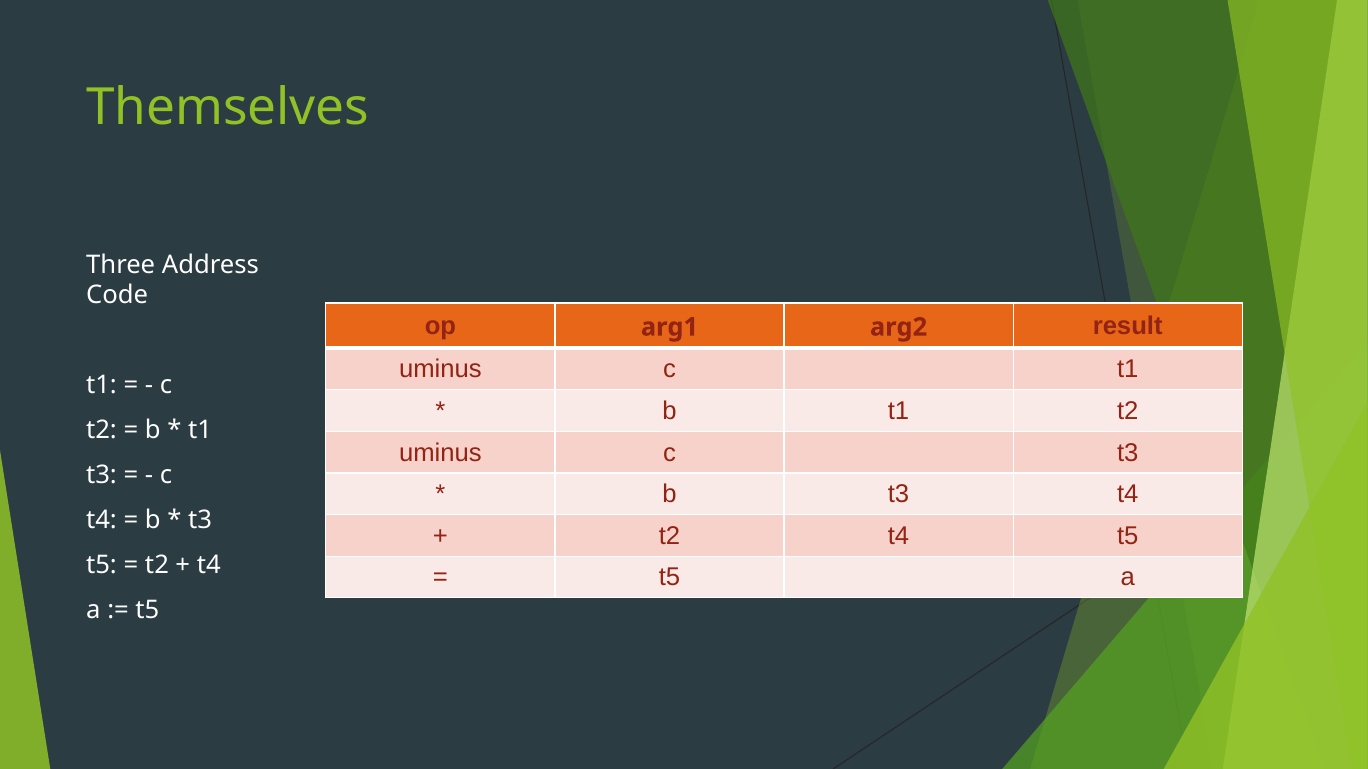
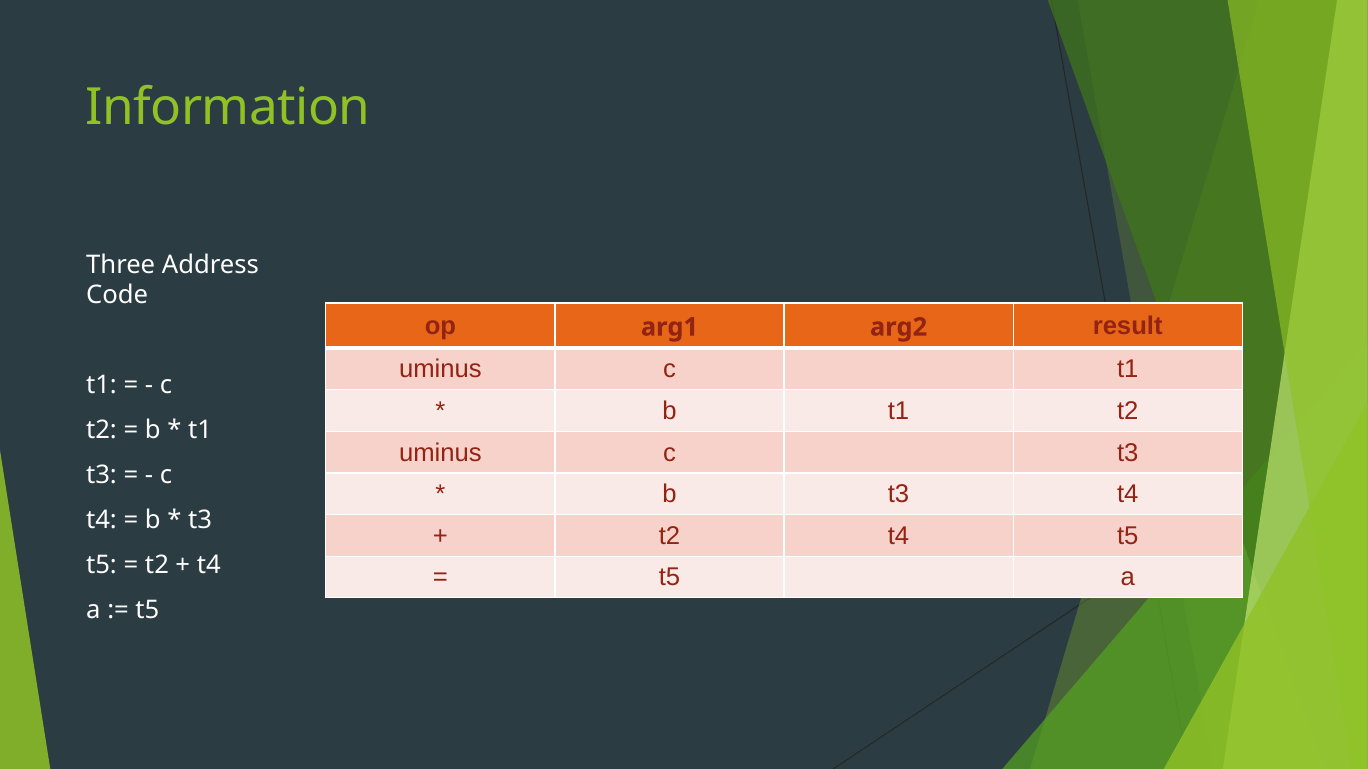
Themselves: Themselves -> Information
